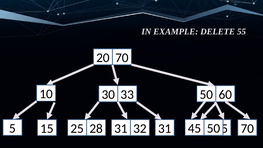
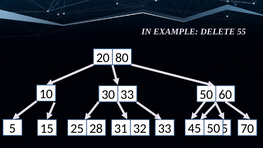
20 70: 70 -> 80
28 31: 31 -> 33
